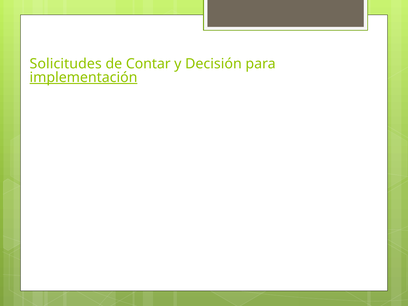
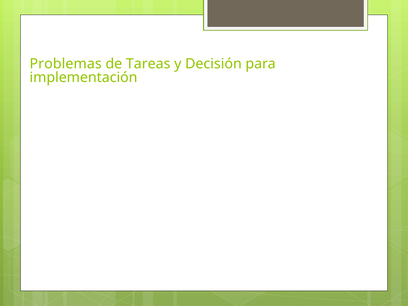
Solicitudes: Solicitudes -> Problemas
Contar: Contar -> Tareas
implementación underline: present -> none
